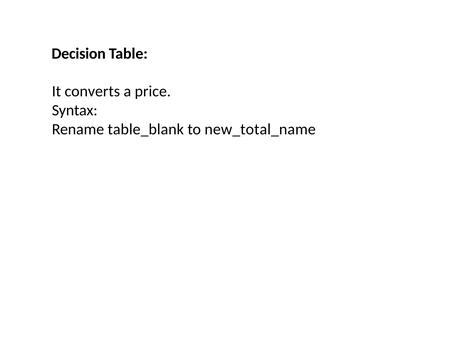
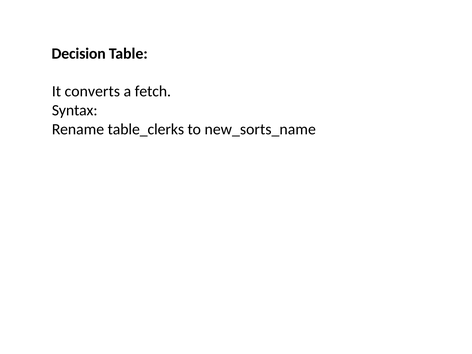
price: price -> fetch
table_blank: table_blank -> table_clerks
new_total_name: new_total_name -> new_sorts_name
